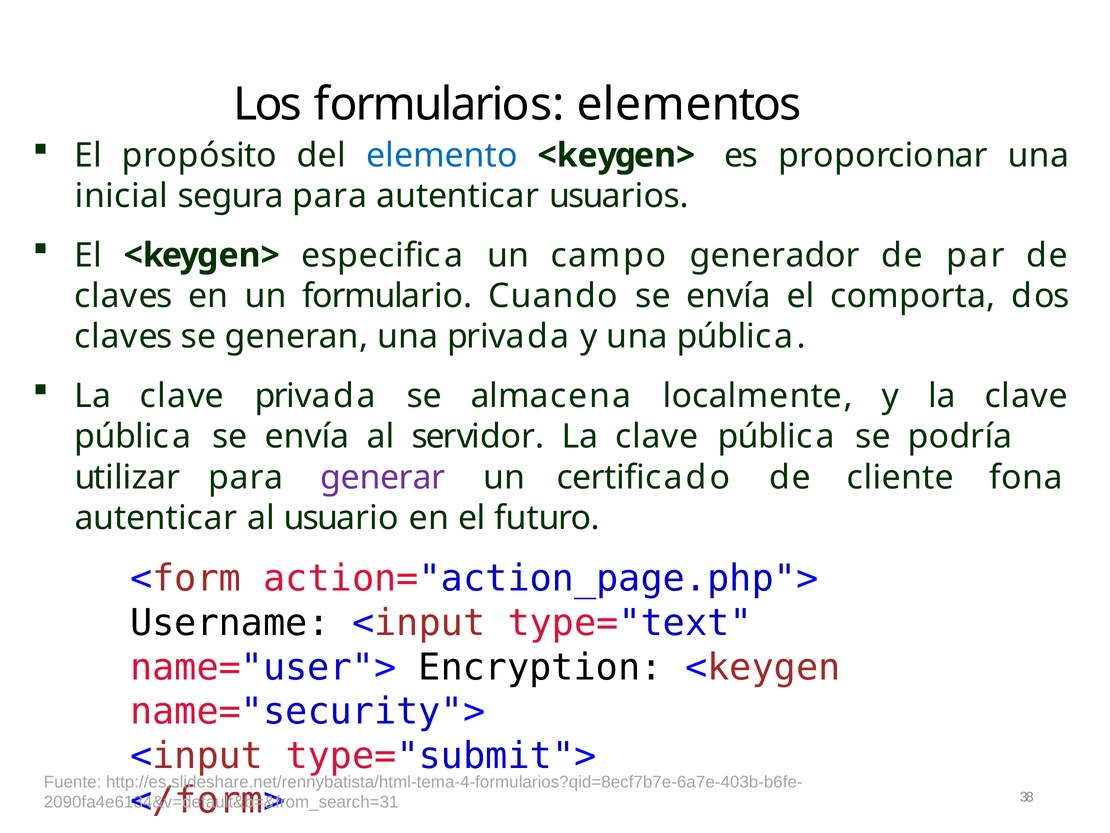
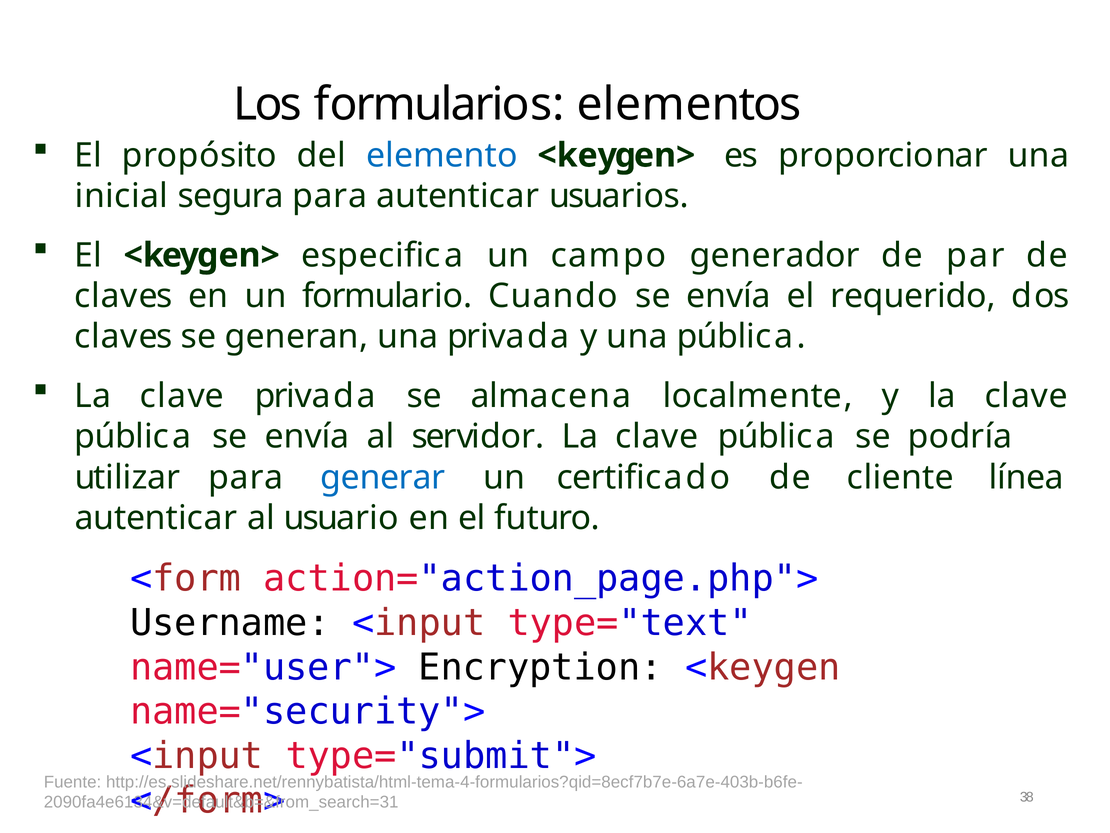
comporta: comporta -> requerido
generar colour: purple -> blue
fona: fona -> línea
